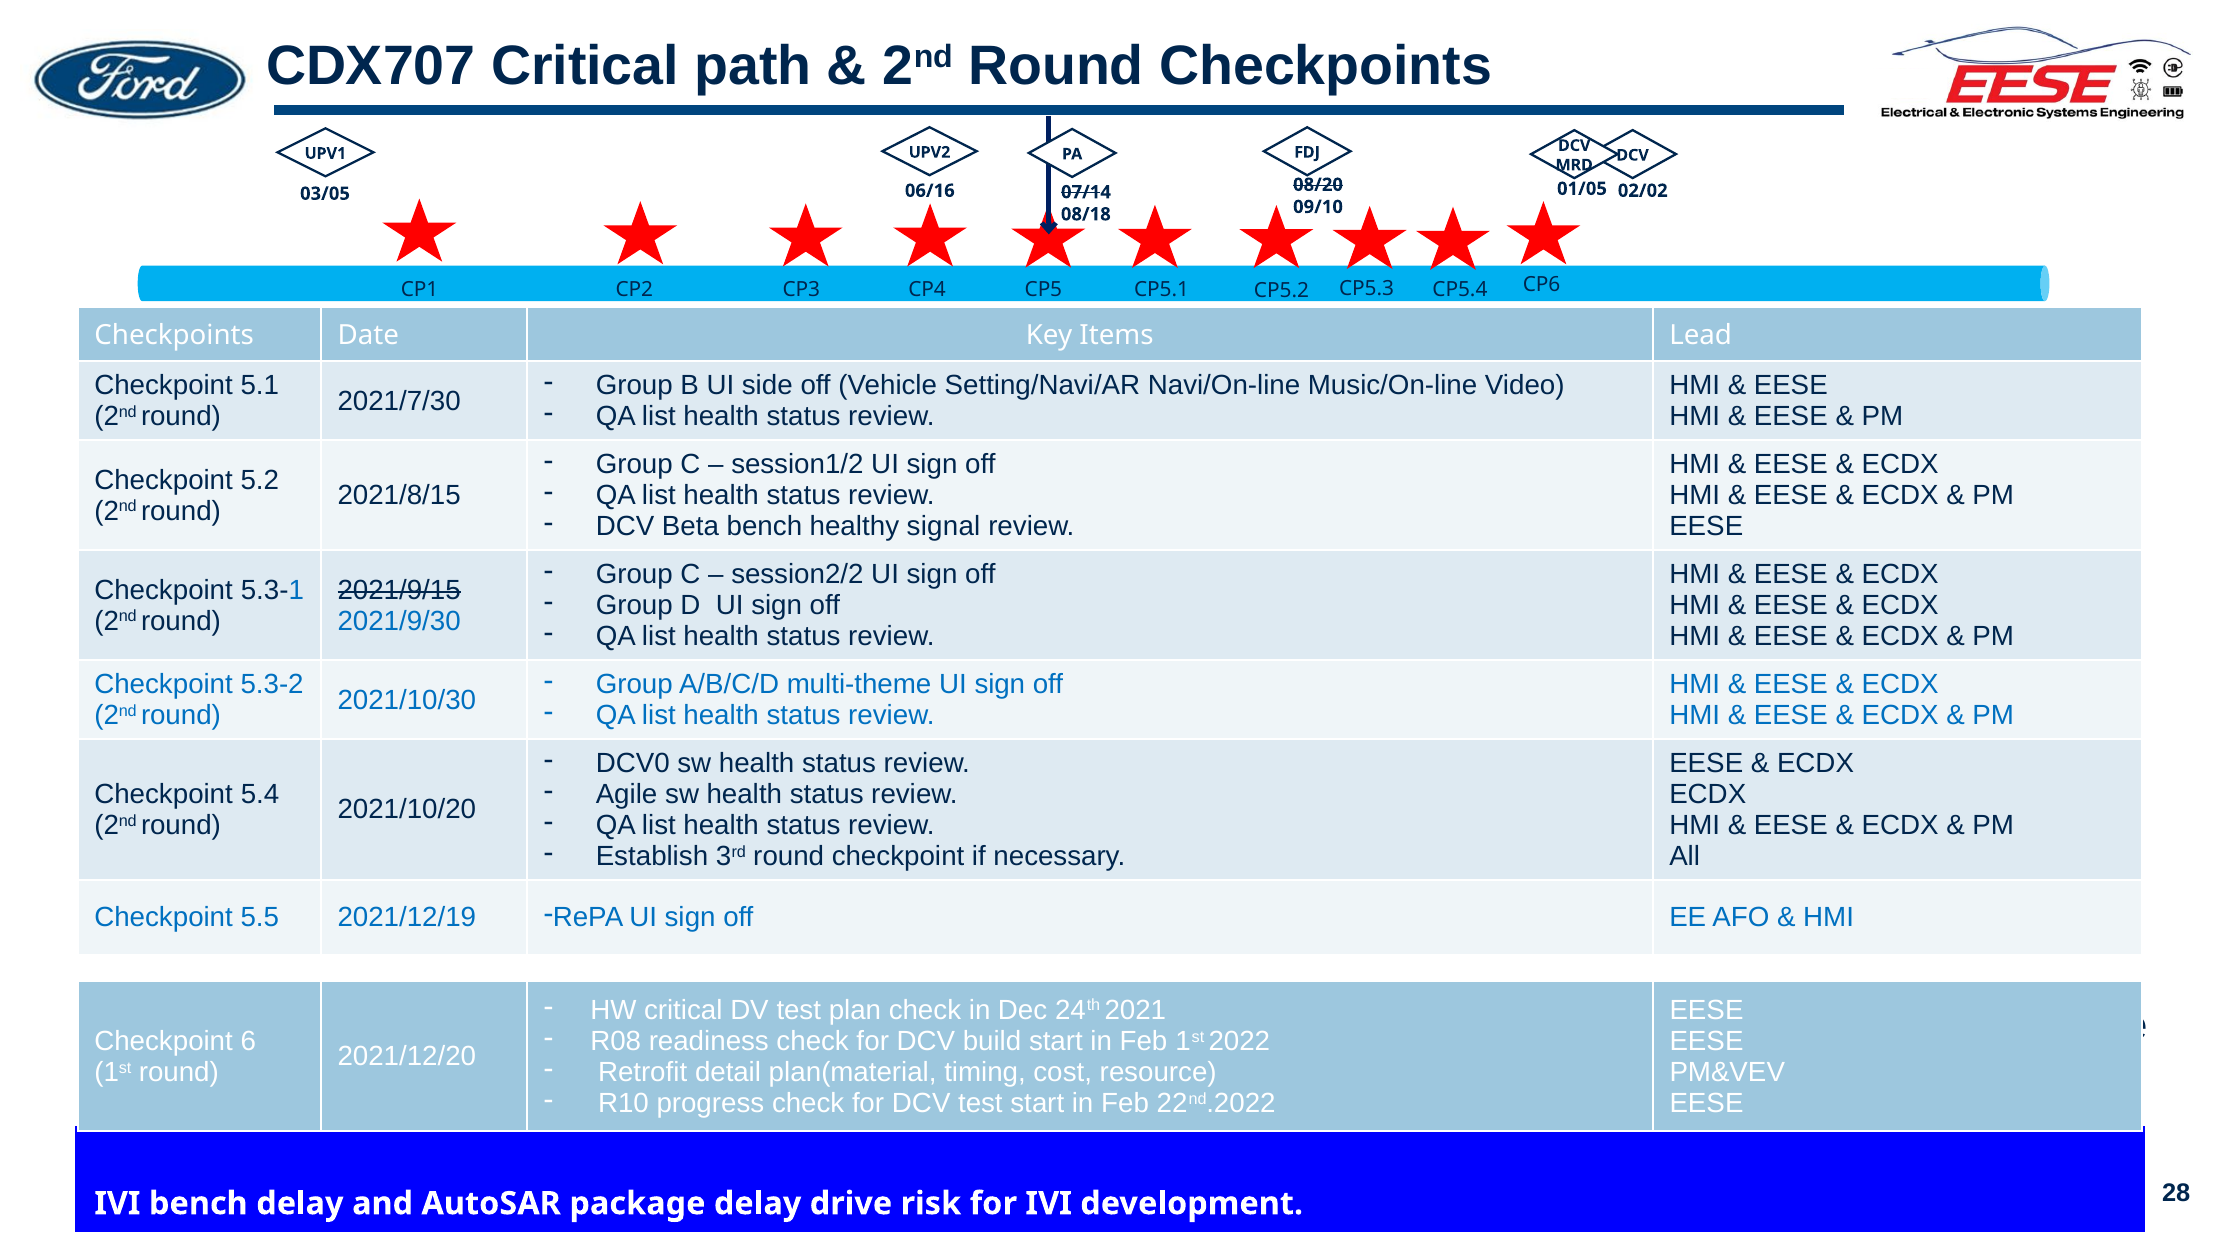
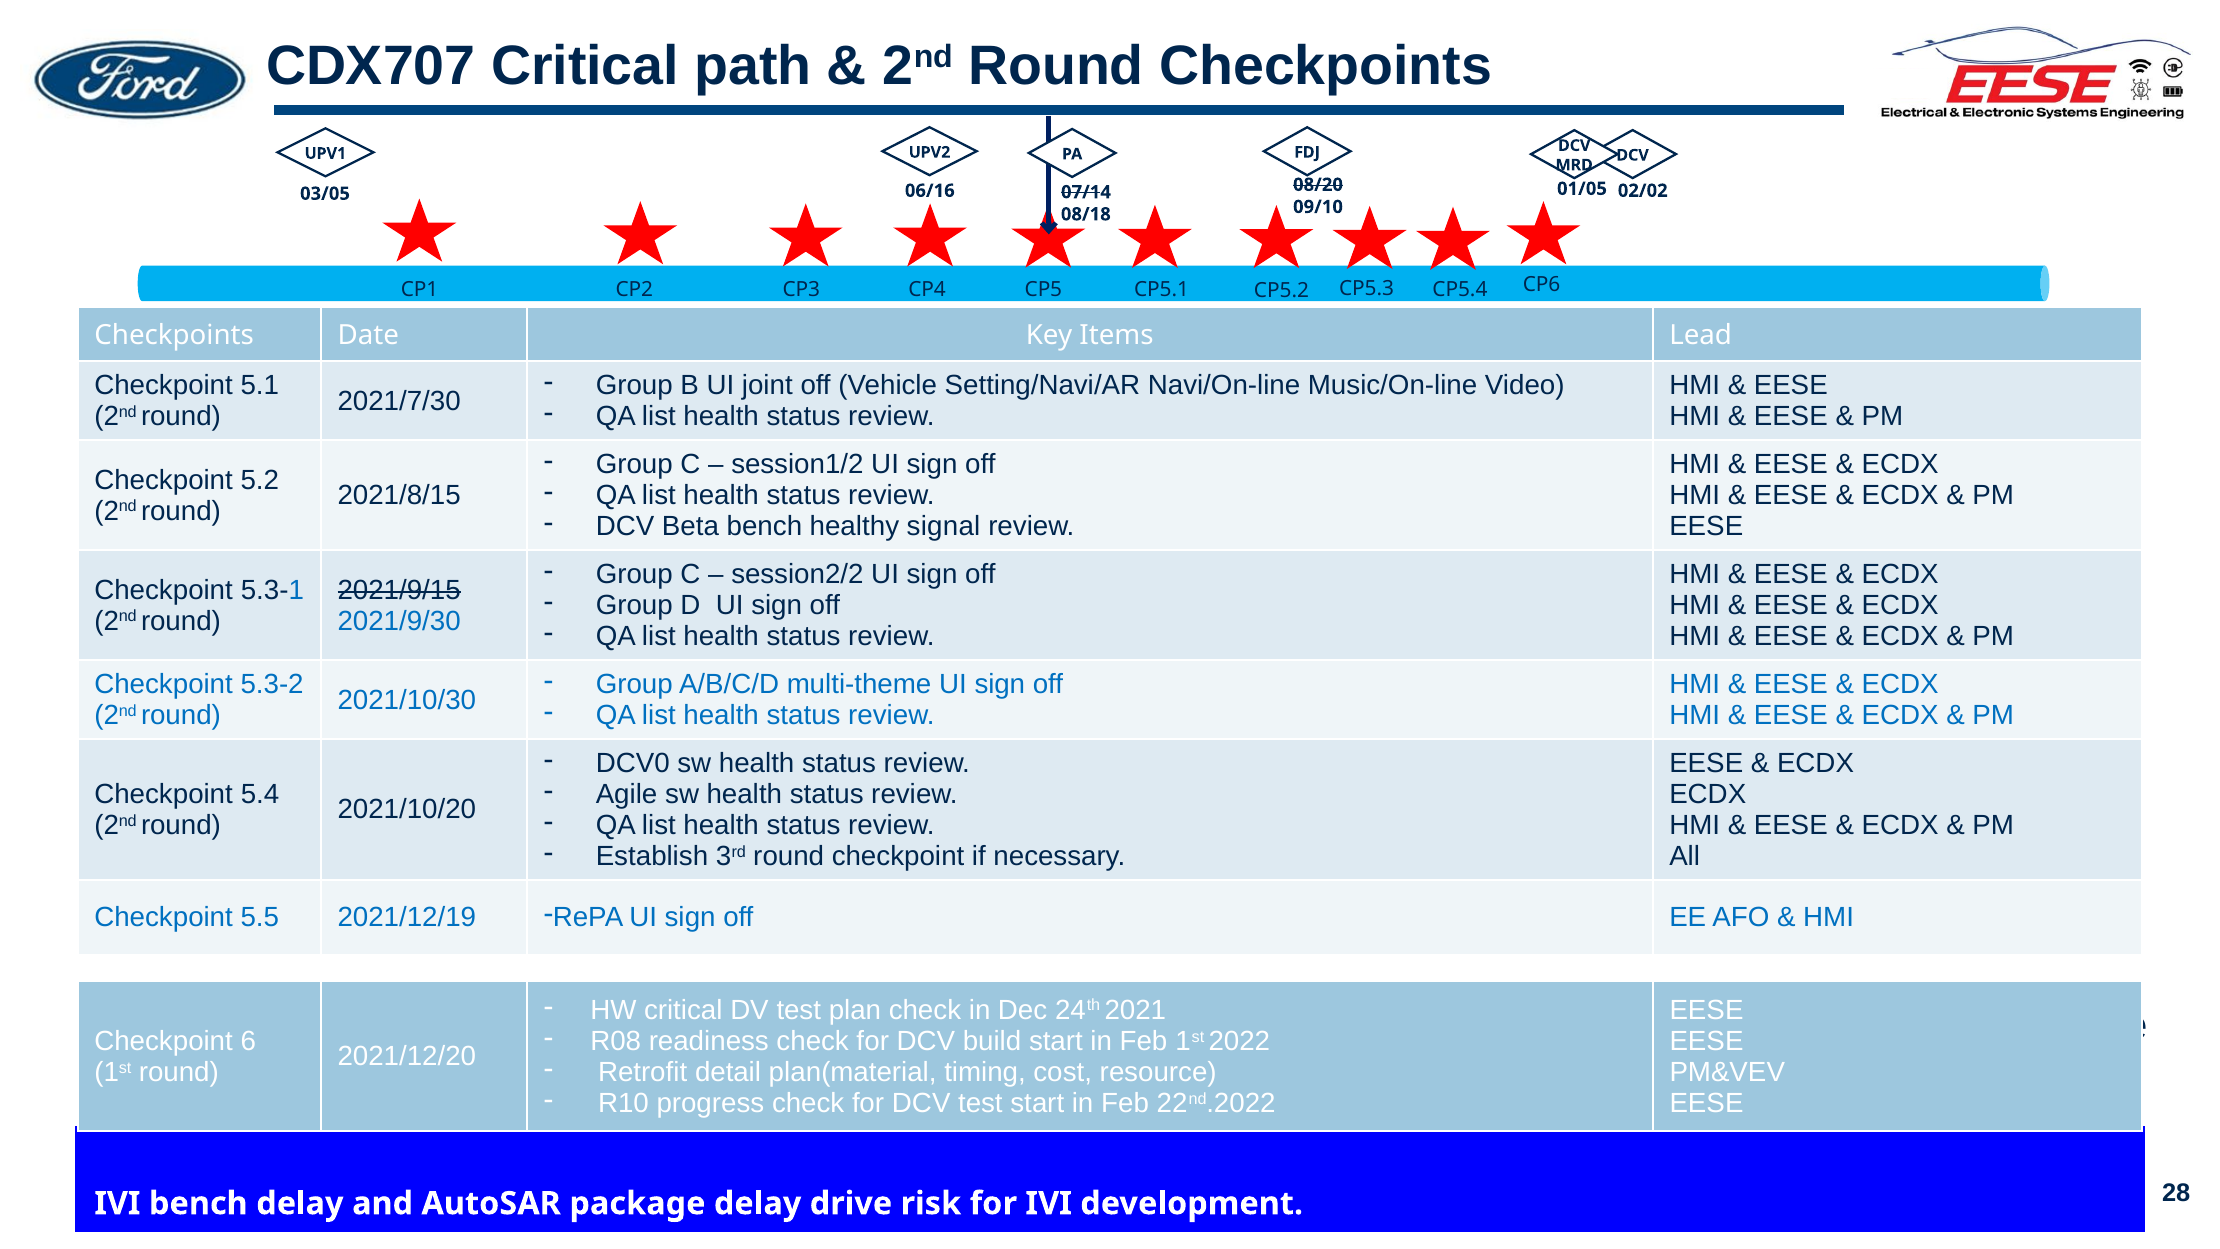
side: side -> joint
